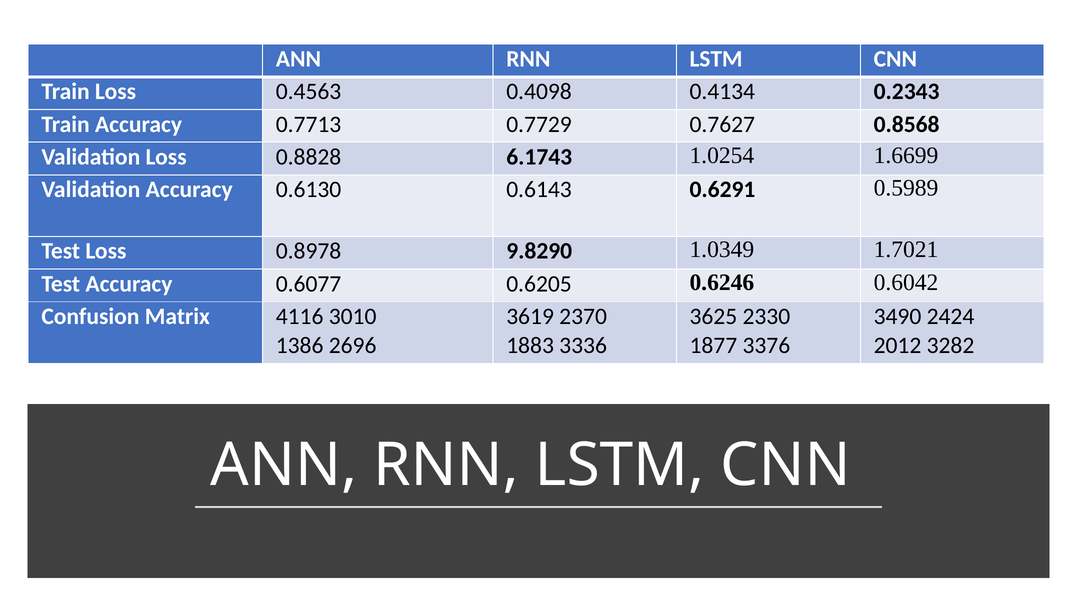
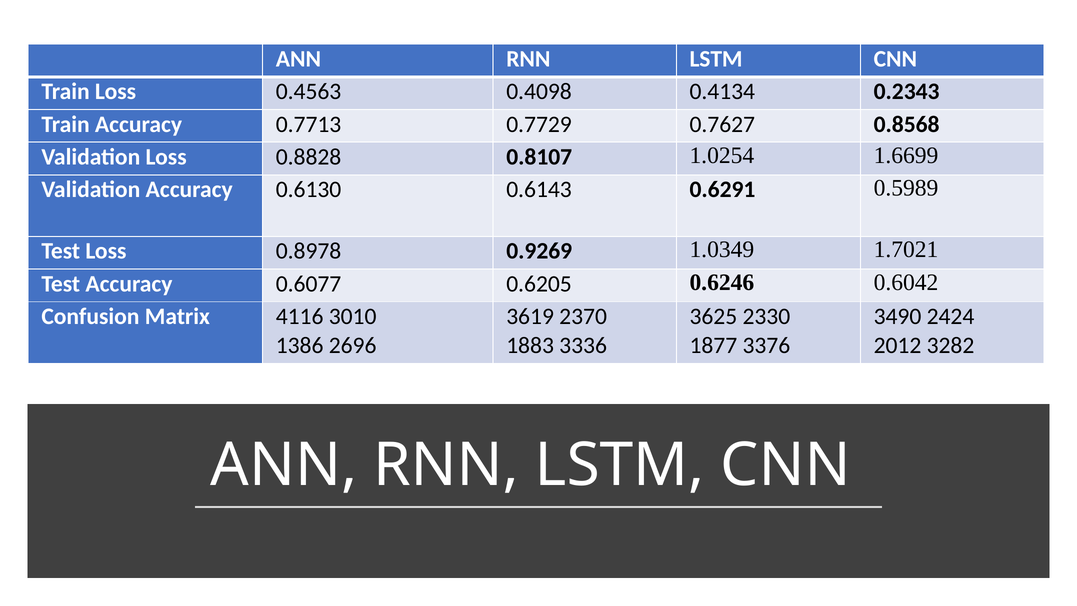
6.1743: 6.1743 -> 0.8107
9.8290: 9.8290 -> 0.9269
